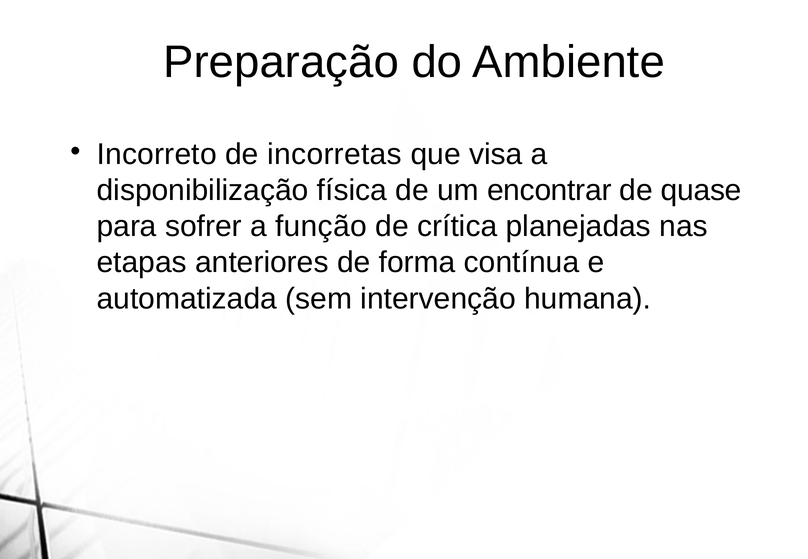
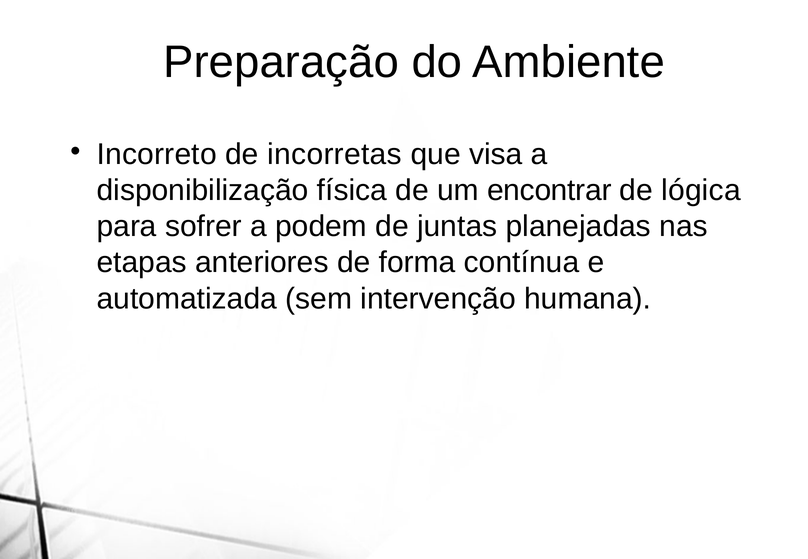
quase: quase -> lógica
função: função -> podem
crítica: crítica -> juntas
